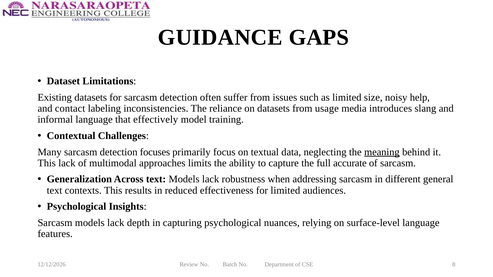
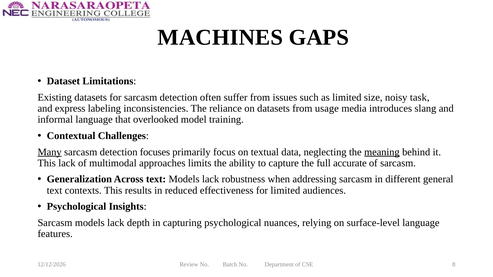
GUIDANCE: GUIDANCE -> MACHINES
help: help -> task
contact: contact -> express
effectively: effectively -> overlooked
Many underline: none -> present
